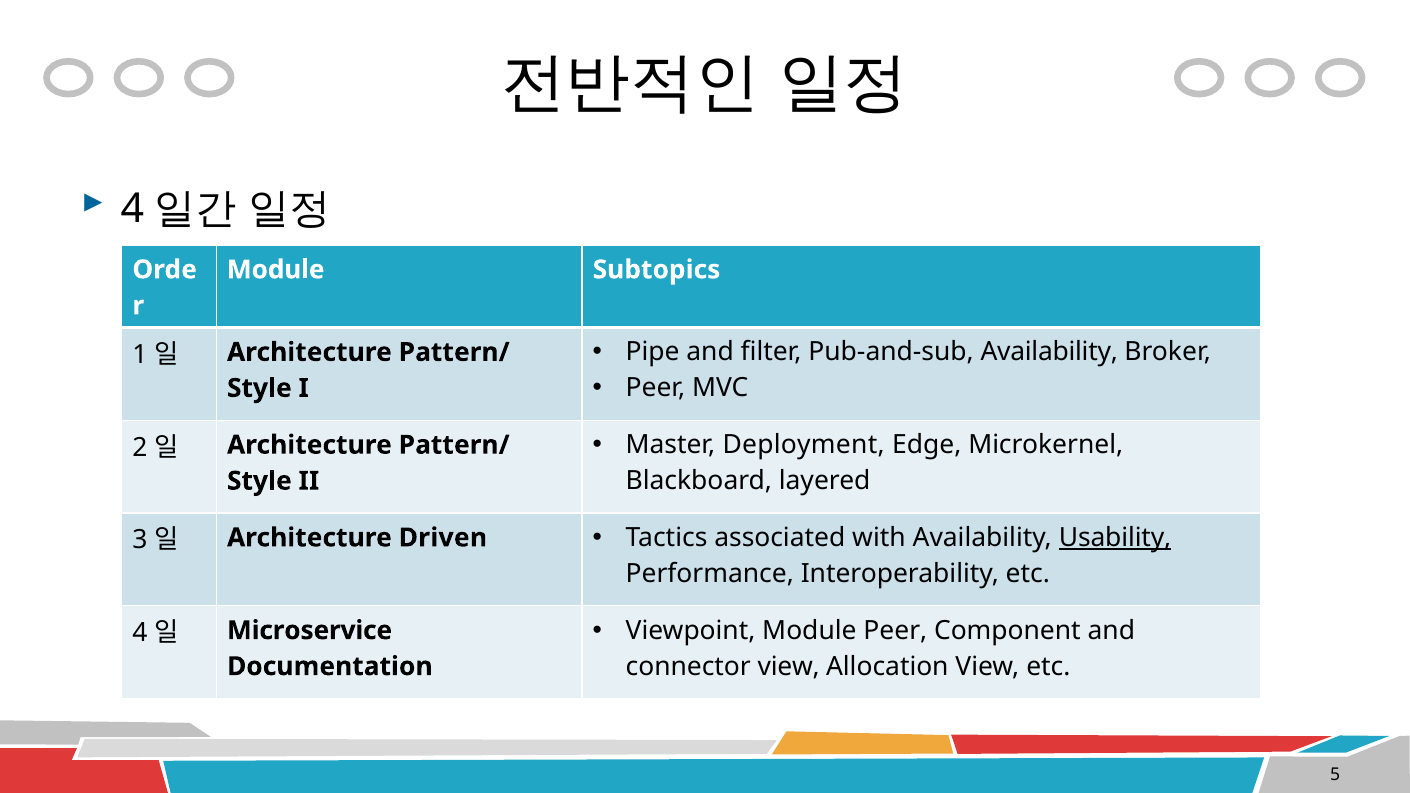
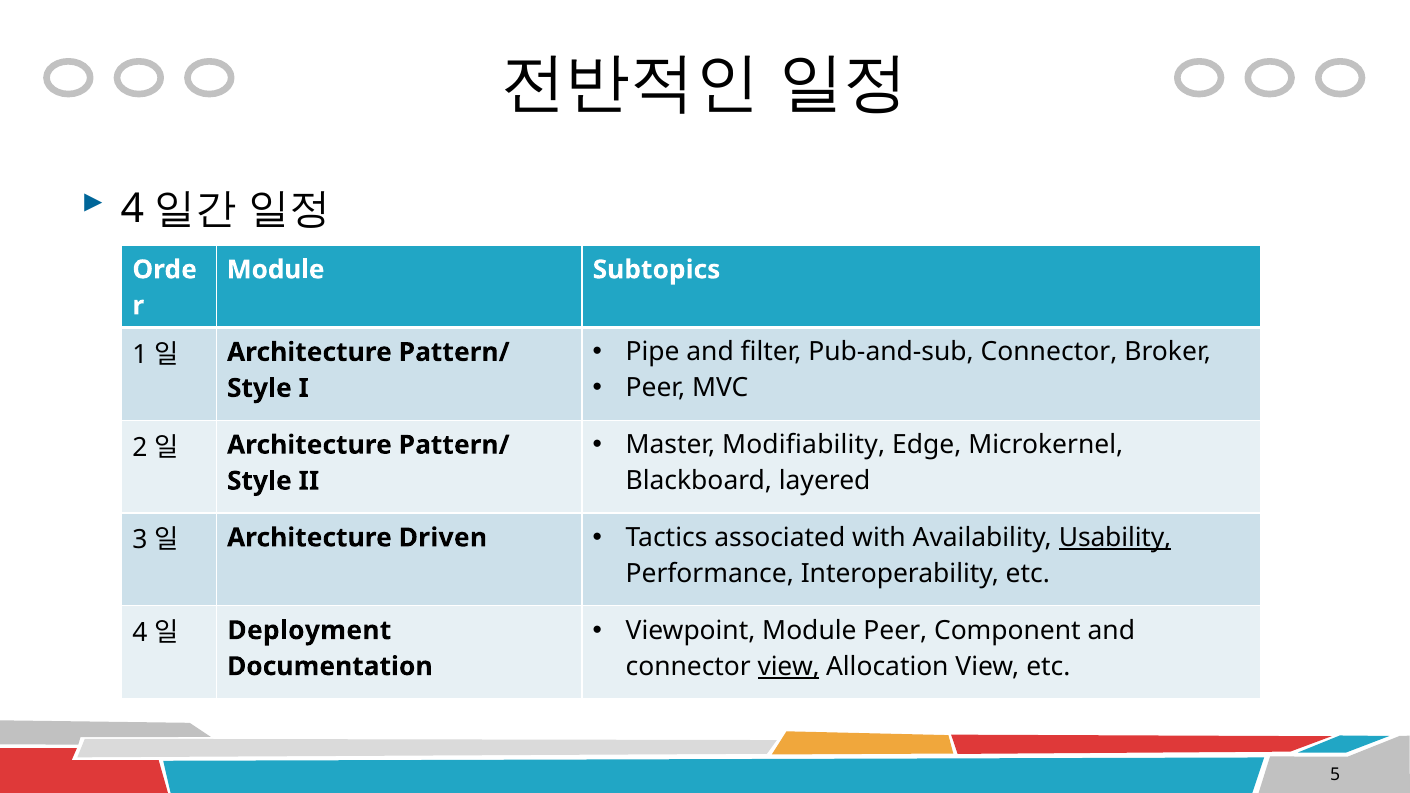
Pub-and-sub Availability: Availability -> Connector
Deployment: Deployment -> Modifiability
Microservice: Microservice -> Deployment
view at (789, 667) underline: none -> present
